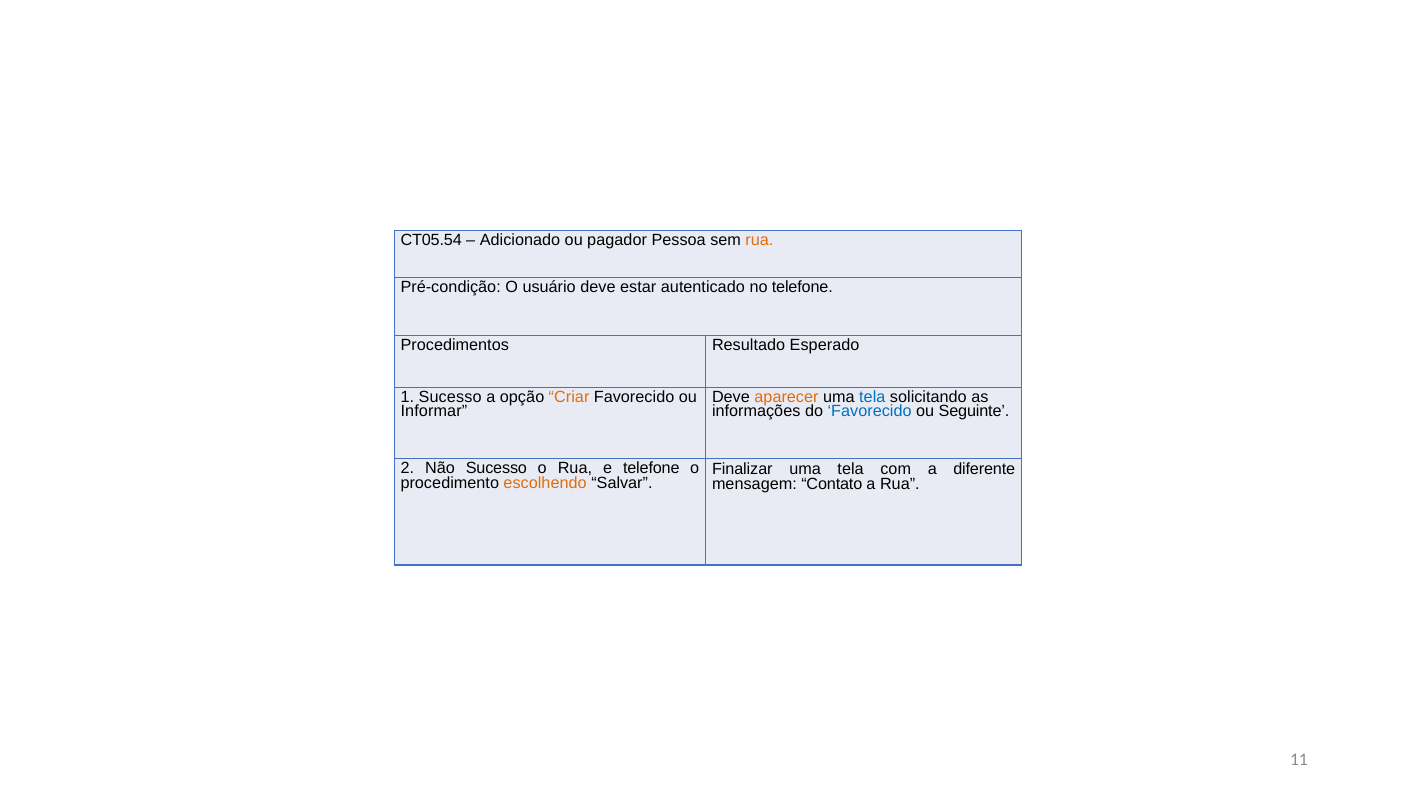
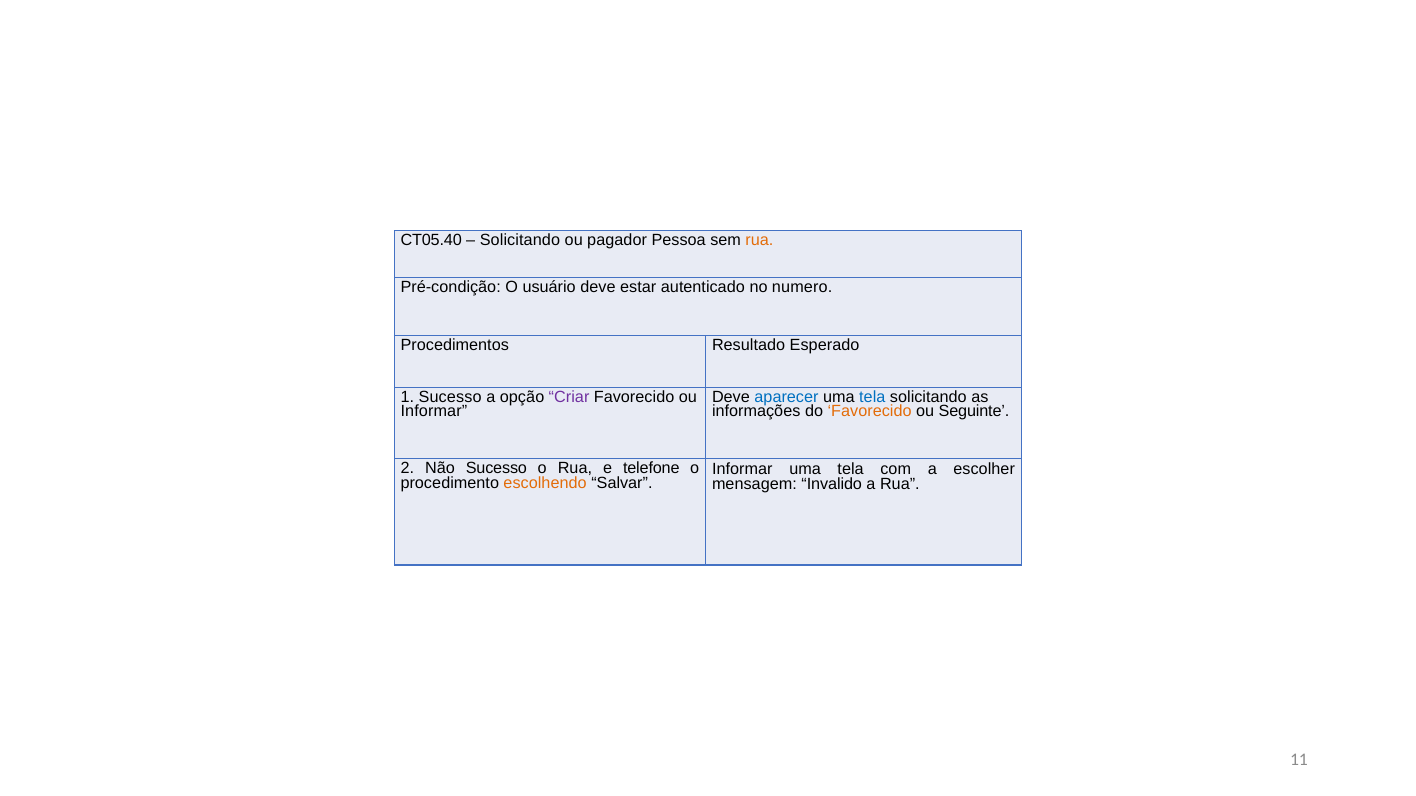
CT05.54: CT05.54 -> CT05.40
Adicionado at (520, 241): Adicionado -> Solicitando
no telefone: telefone -> numero
Criar colour: orange -> purple
aparecer colour: orange -> blue
Favorecido at (870, 412) colour: blue -> orange
Finalizar at (742, 469): Finalizar -> Informar
diferente: diferente -> escolher
Contato: Contato -> Invalido
